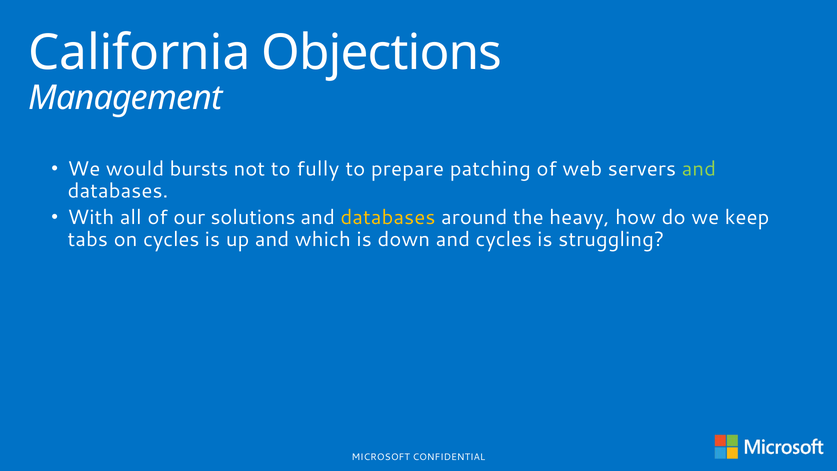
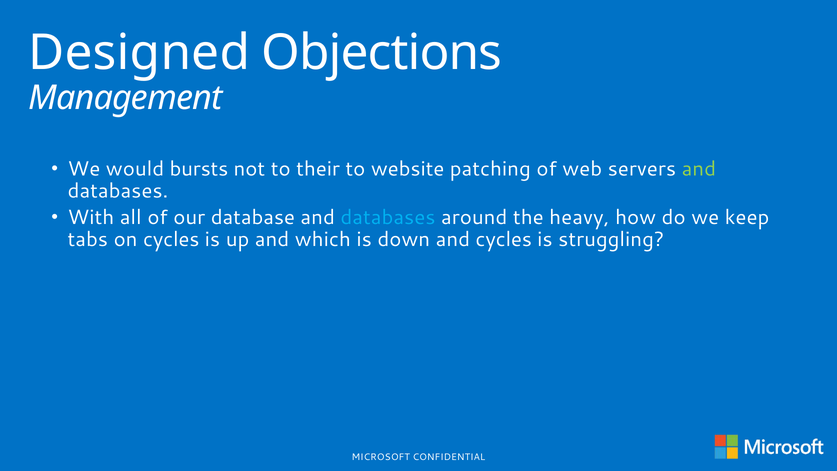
California: California -> Designed
fully: fully -> their
prepare: prepare -> website
solutions: solutions -> database
databases at (388, 217) colour: yellow -> light blue
